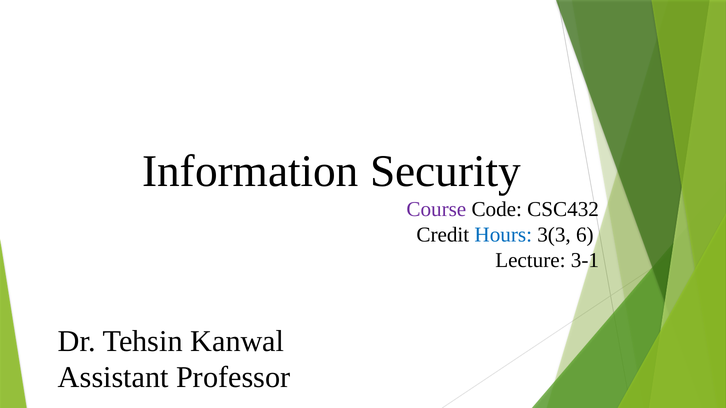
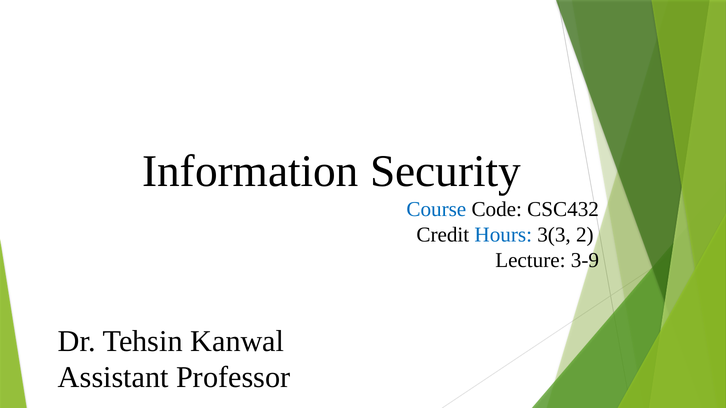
Course colour: purple -> blue
6: 6 -> 2
3-1: 3-1 -> 3-9
